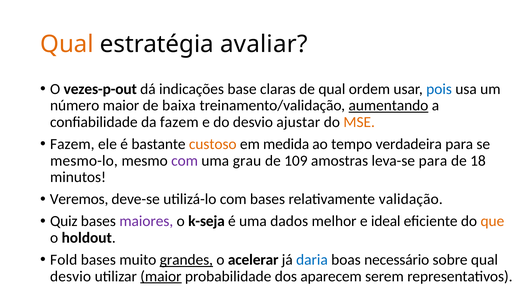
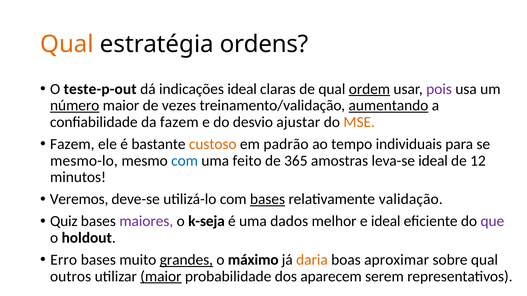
avaliar: avaliar -> ordens
vezes-p-out: vezes-p-out -> teste-p-out
indicações base: base -> ideal
ordem underline: none -> present
pois colour: blue -> purple
número underline: none -> present
baixa: baixa -> vezes
medida: medida -> padrão
verdadeira: verdadeira -> individuais
com at (185, 161) colour: purple -> blue
grau: grau -> feito
109: 109 -> 365
leva-se para: para -> ideal
18: 18 -> 12
bases at (268, 199) underline: none -> present
que colour: orange -> purple
Fold: Fold -> Erro
acelerar: acelerar -> máximo
daria colour: blue -> orange
necessário: necessário -> aproximar
desvio at (71, 277): desvio -> outros
